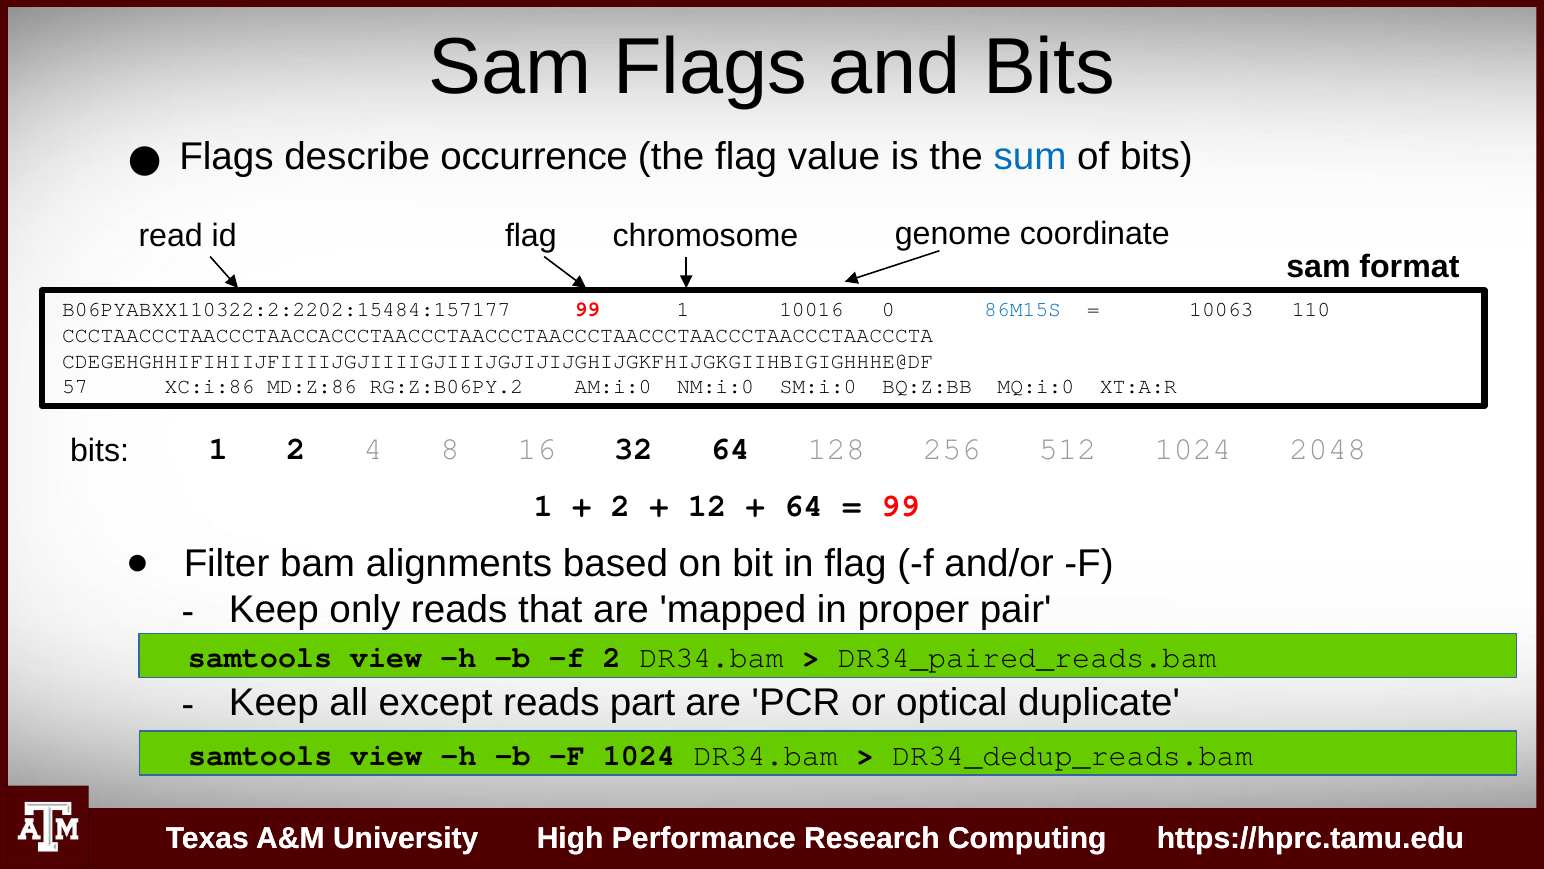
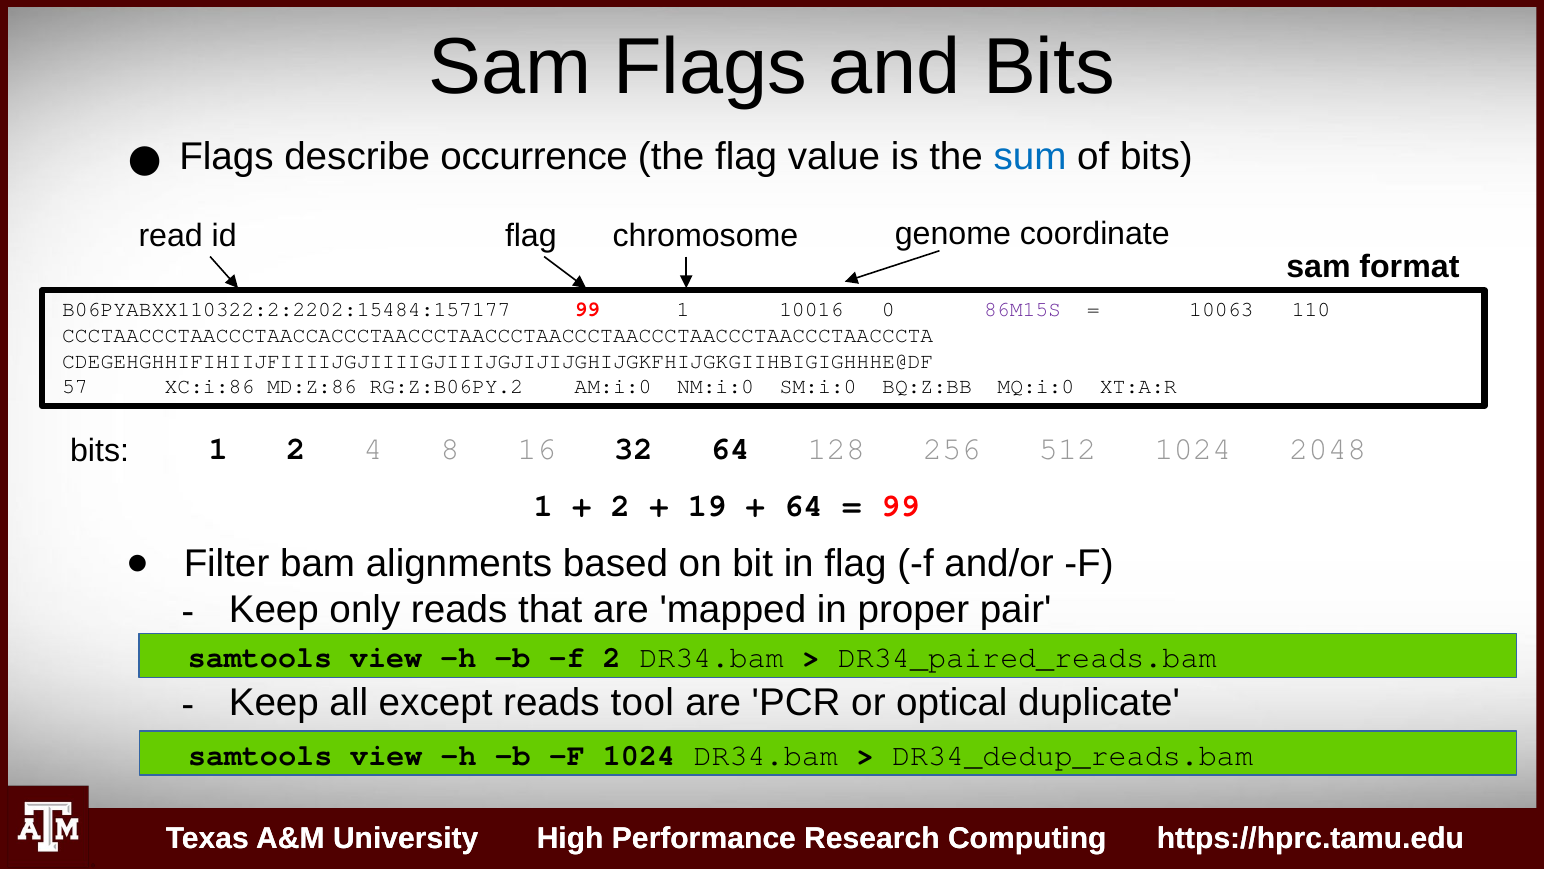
86M15S colour: blue -> purple
12: 12 -> 19
part: part -> tool
